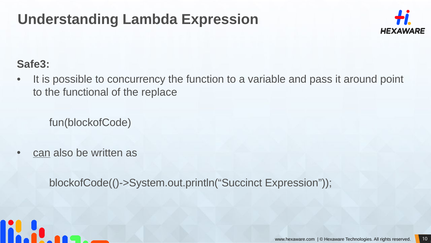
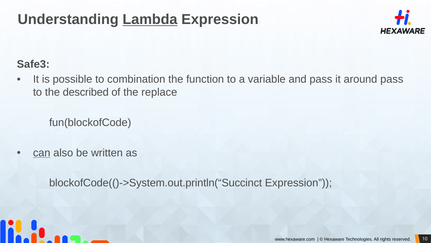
Lambda underline: none -> present
concurrency: concurrency -> combination
around point: point -> pass
functional: functional -> described
